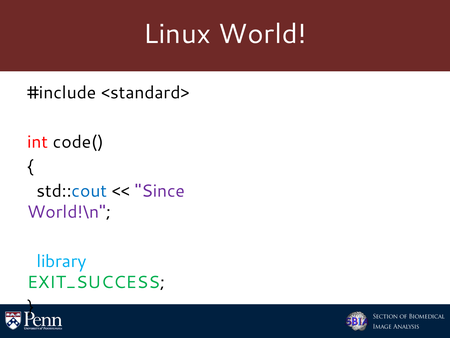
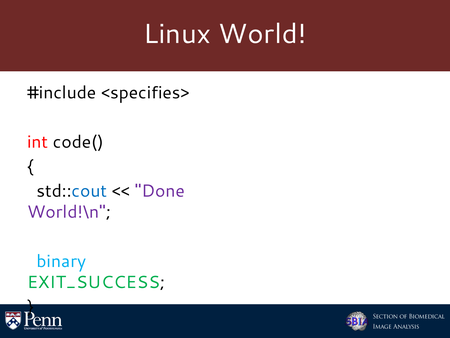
<standard>: <standard> -> <specifies>
Since: Since -> Done
library: library -> binary
